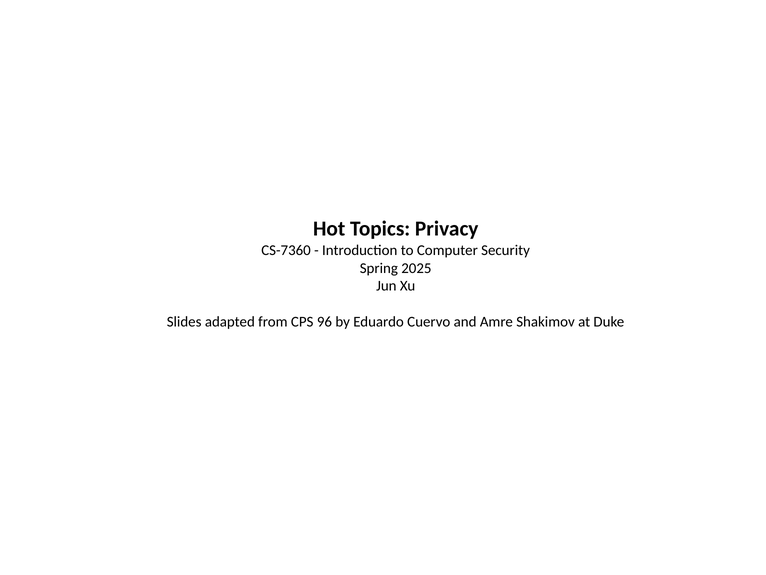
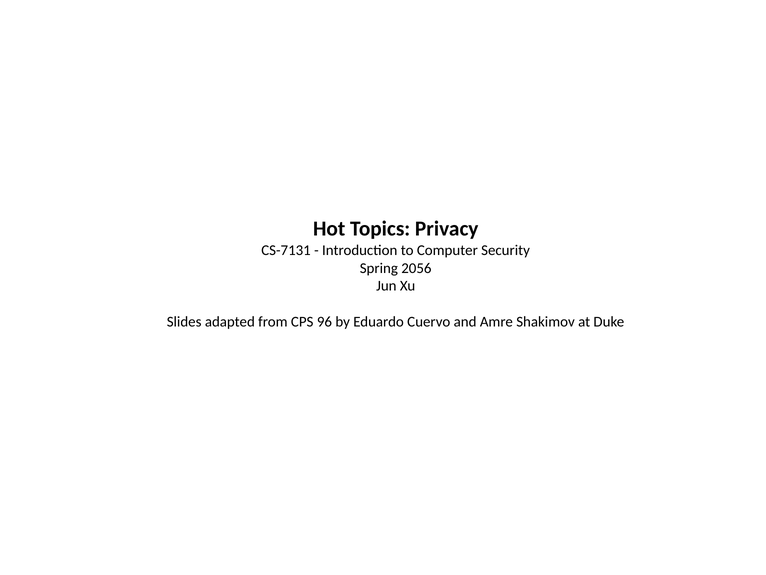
CS-7360: CS-7360 -> CS-7131
2025: 2025 -> 2056
